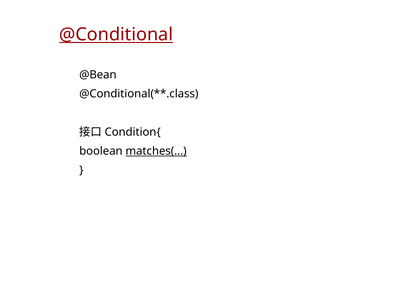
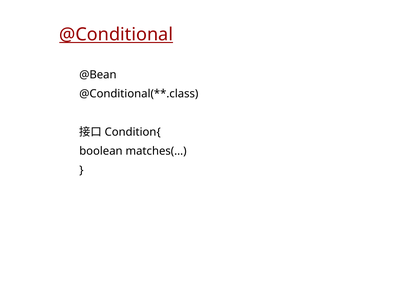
matches(… underline: present -> none
